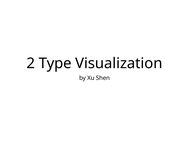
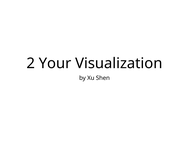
Type: Type -> Your
